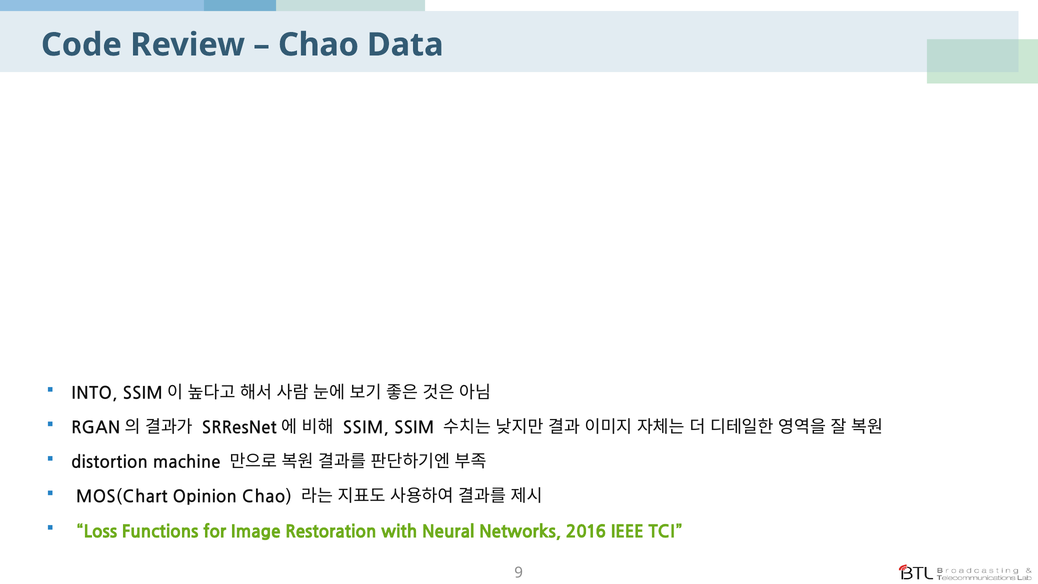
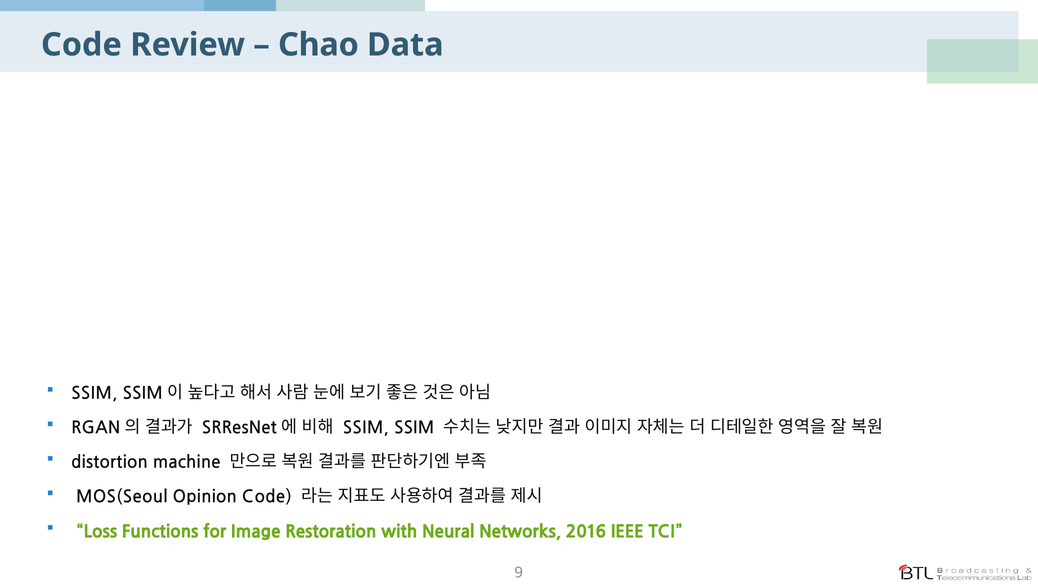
INTO at (94, 393): INTO -> SSIM
MOS(Chart: MOS(Chart -> MOS(Seoul
Opinion Chao: Chao -> Code
